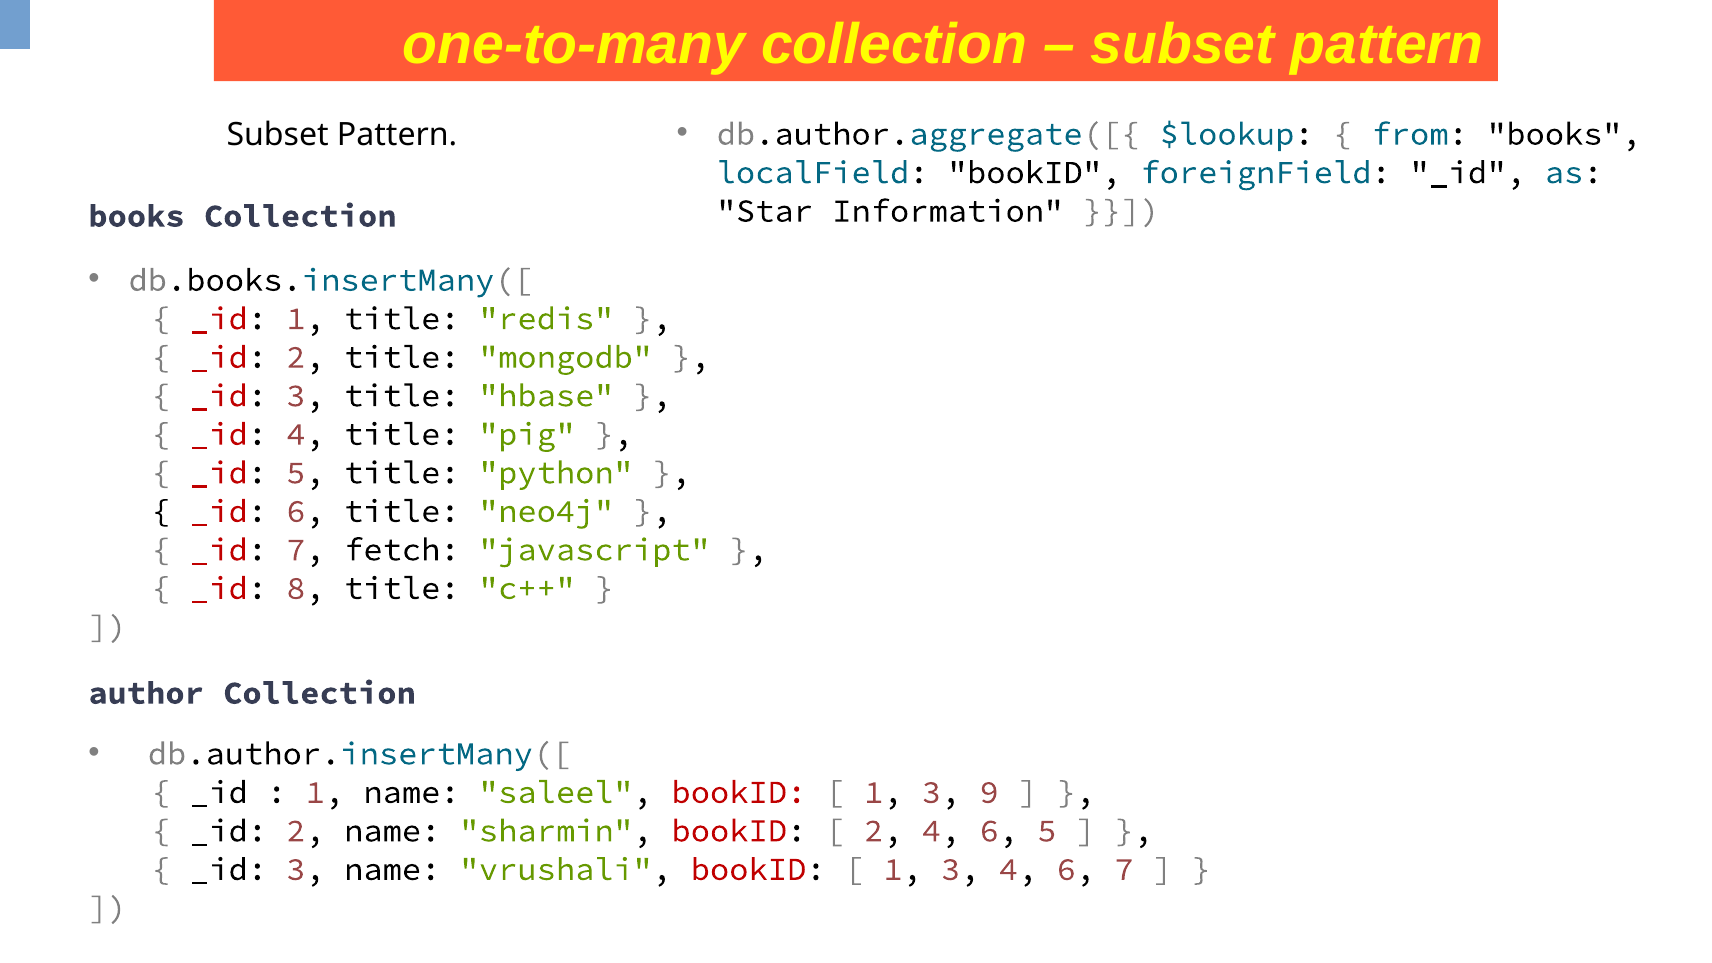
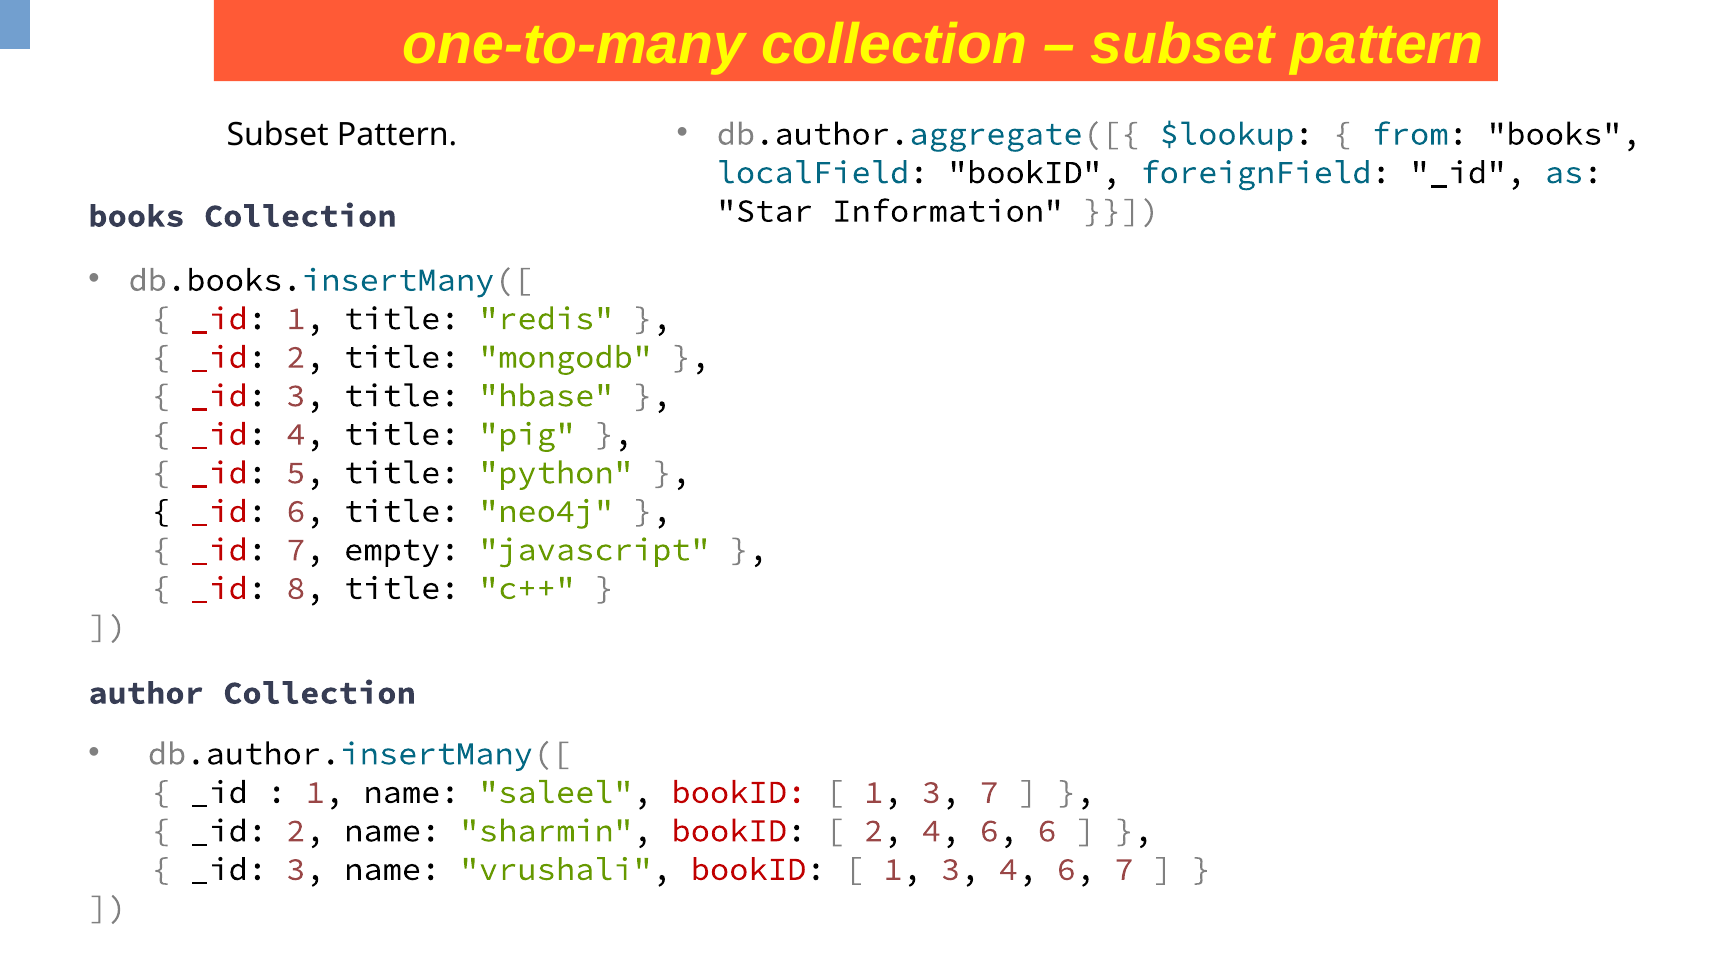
fetch: fetch -> empty
3 9: 9 -> 7
6 5: 5 -> 6
